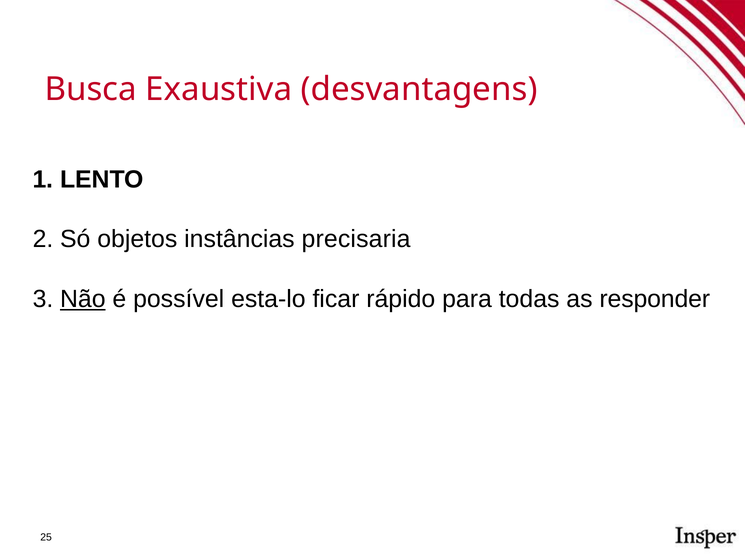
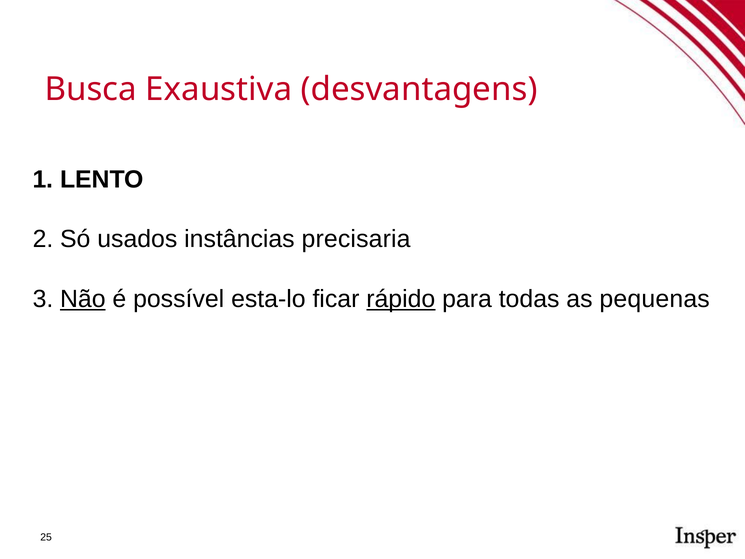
objetos: objetos -> usados
rápido underline: none -> present
responder: responder -> pequenas
